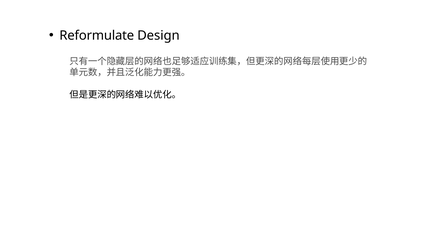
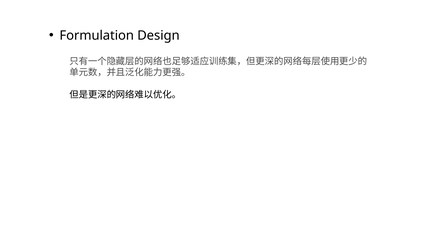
Reformulate: Reformulate -> Formulation
